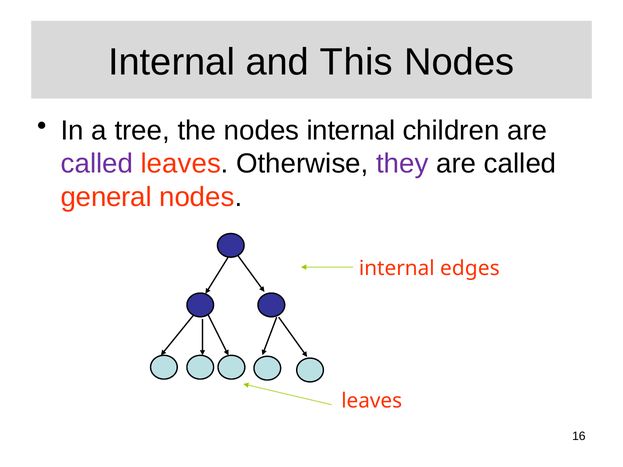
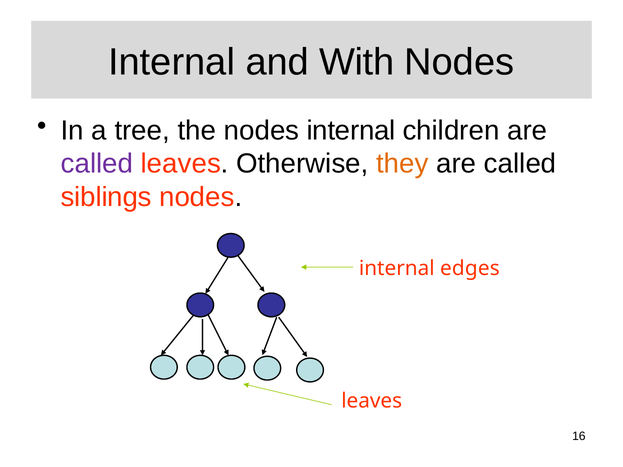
This: This -> With
they colour: purple -> orange
general: general -> siblings
